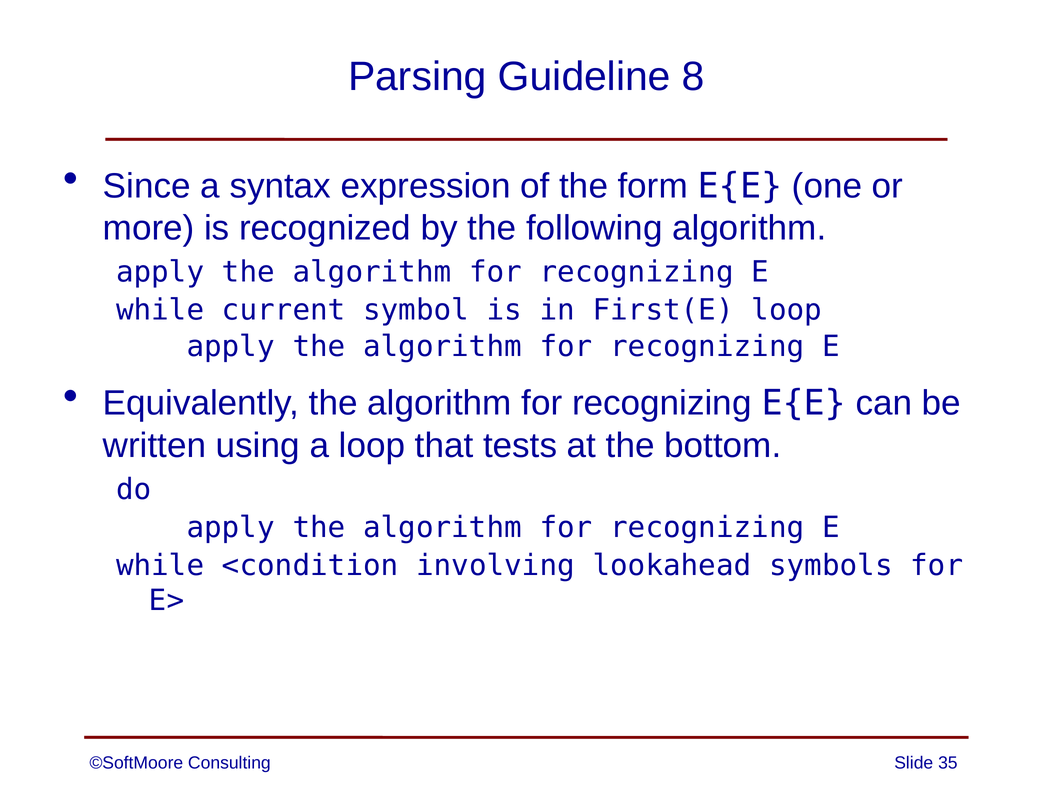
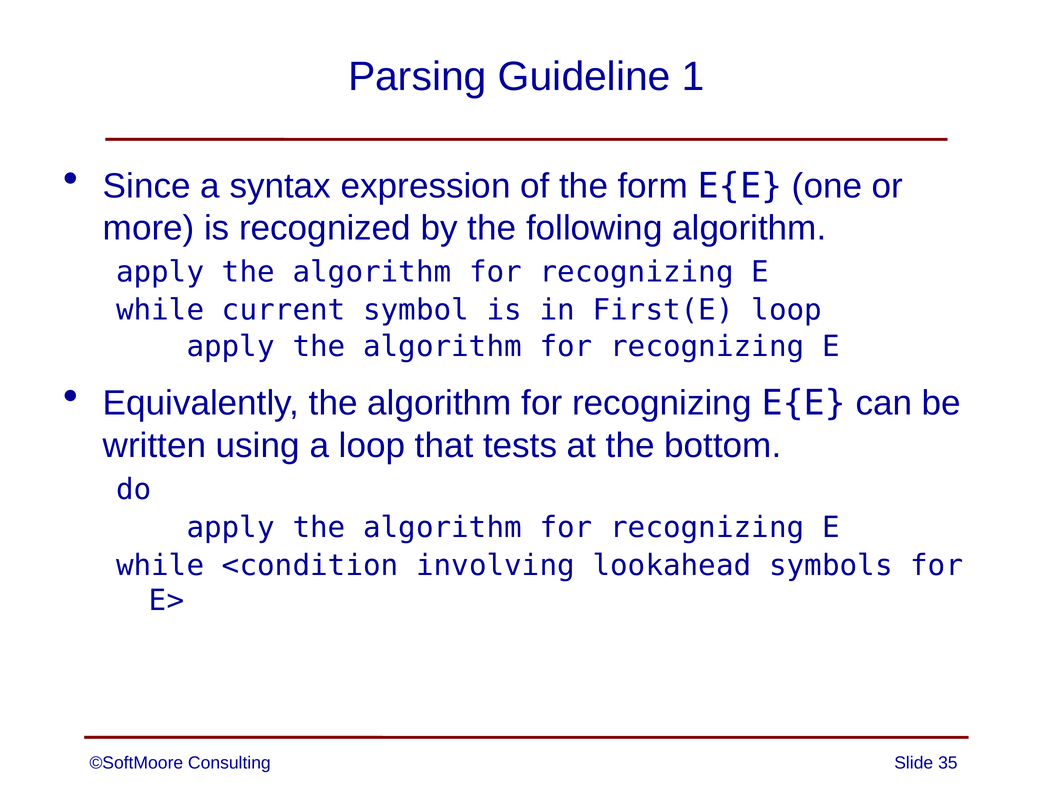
8: 8 -> 1
